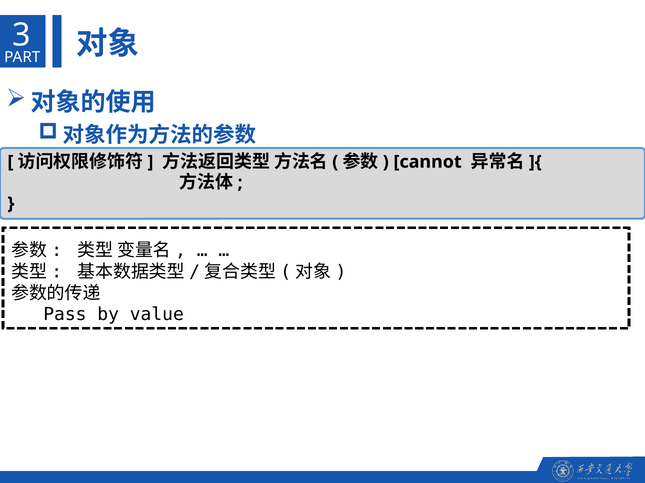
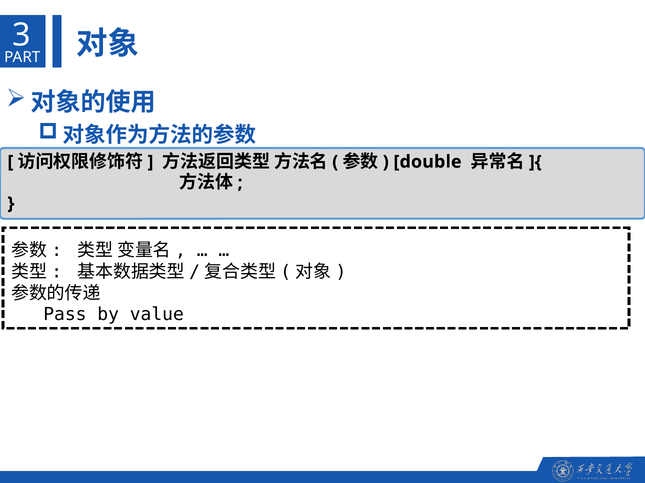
cannot: cannot -> double
